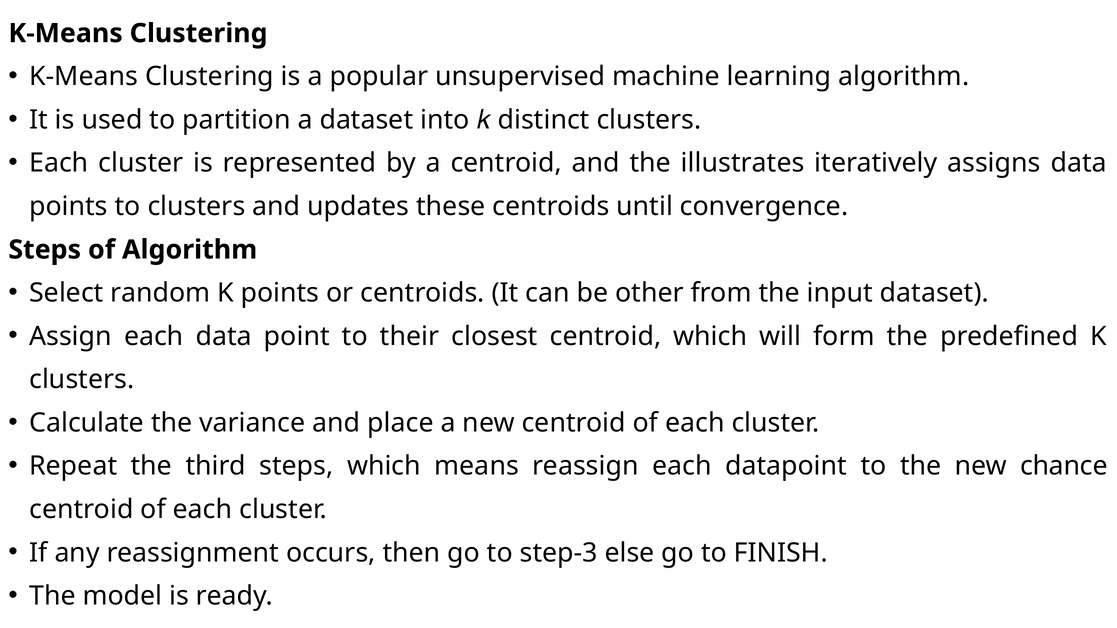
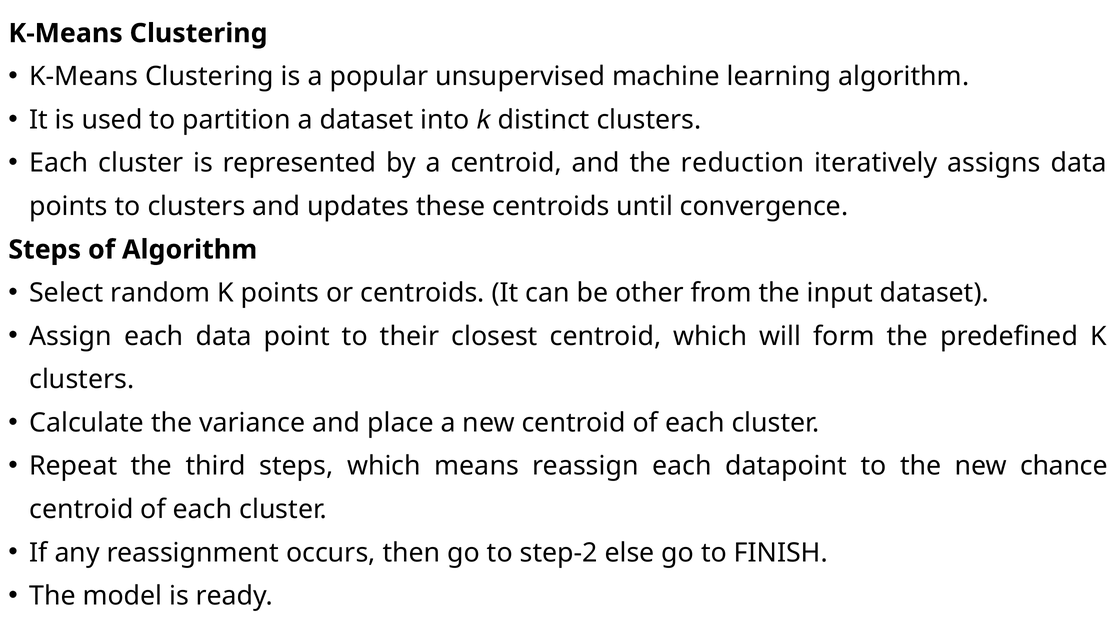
illustrates: illustrates -> reduction
step-3: step-3 -> step-2
